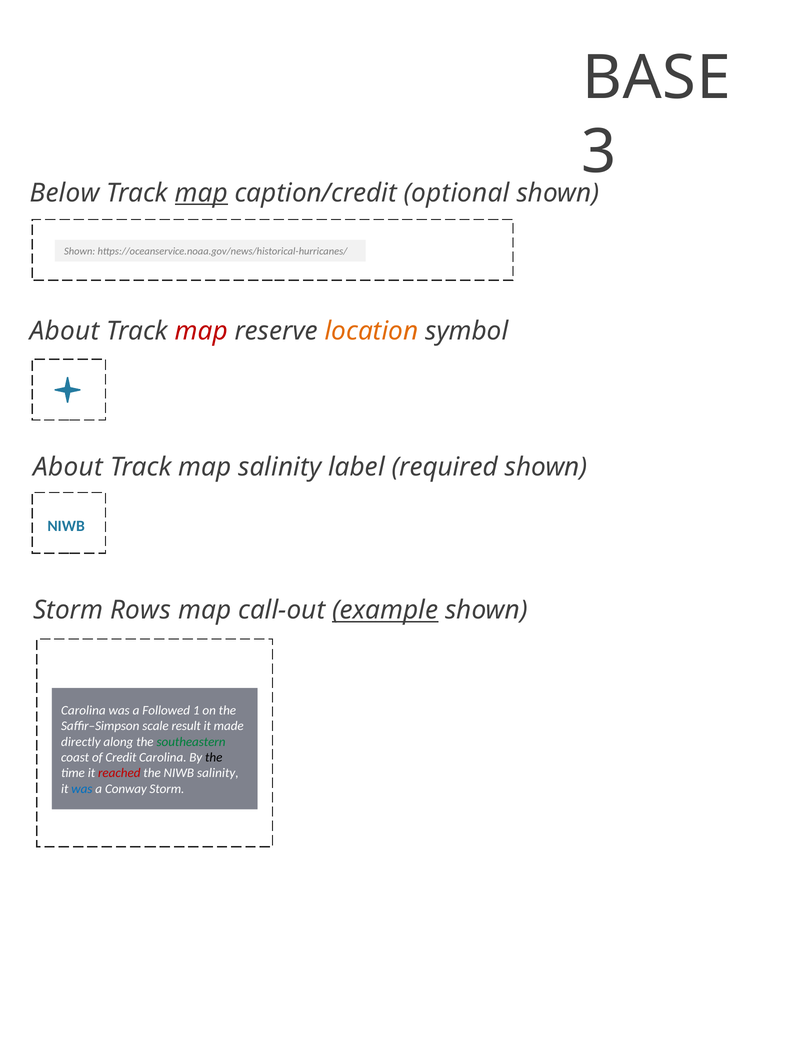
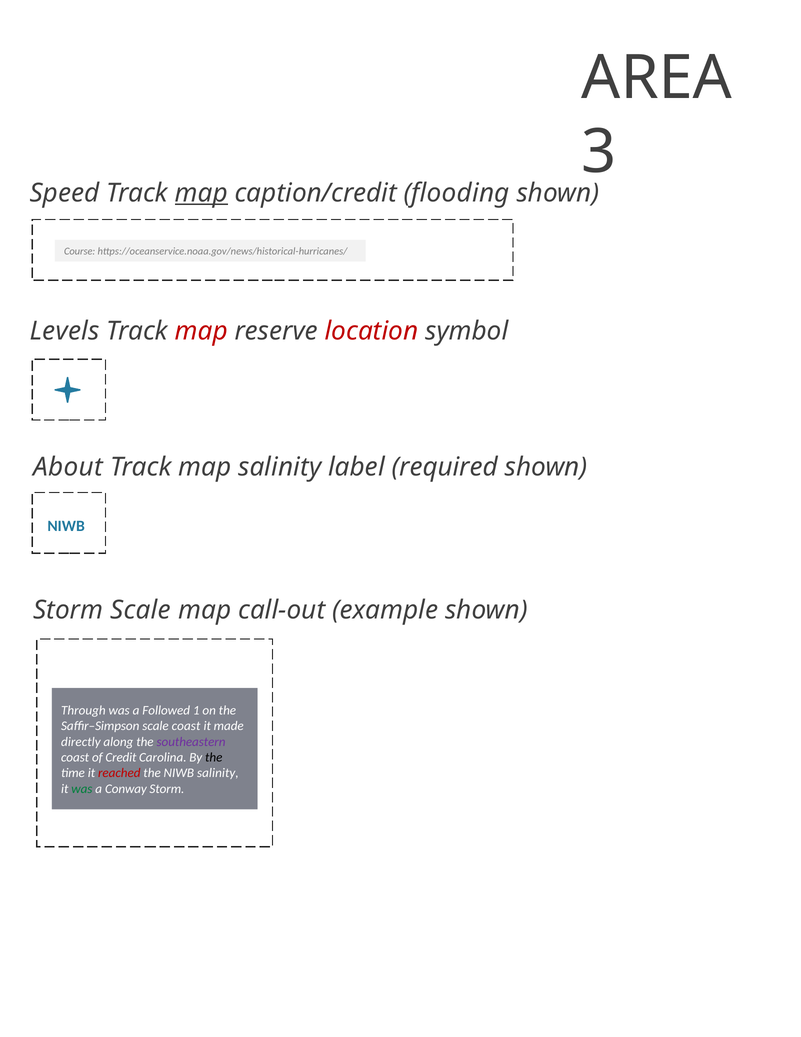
BASE: BASE -> AREA
Below: Below -> Speed
optional: optional -> flooding
Shown at (80, 251): Shown -> Course
About at (65, 331): About -> Levels
location colour: orange -> red
Storm Rows: Rows -> Scale
example underline: present -> none
Carolina at (83, 710): Carolina -> Through
scale result: result -> coast
southeastern colour: green -> purple
was at (82, 789) colour: blue -> green
